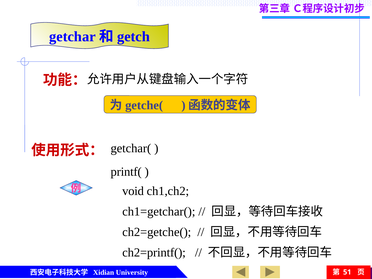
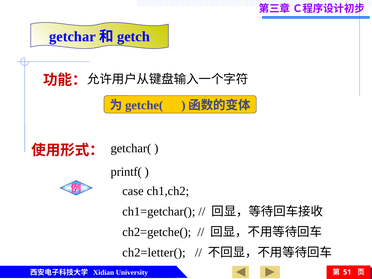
void: void -> case
ch2=printf(: ch2=printf( -> ch2=letter(
